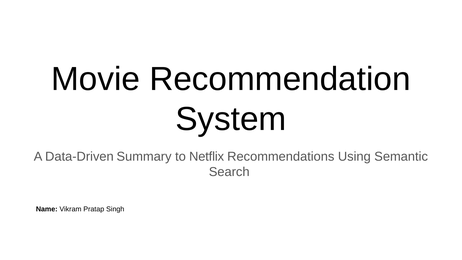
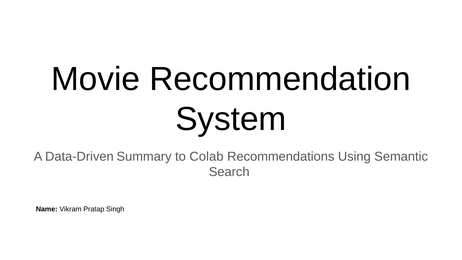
Netflix: Netflix -> Colab
